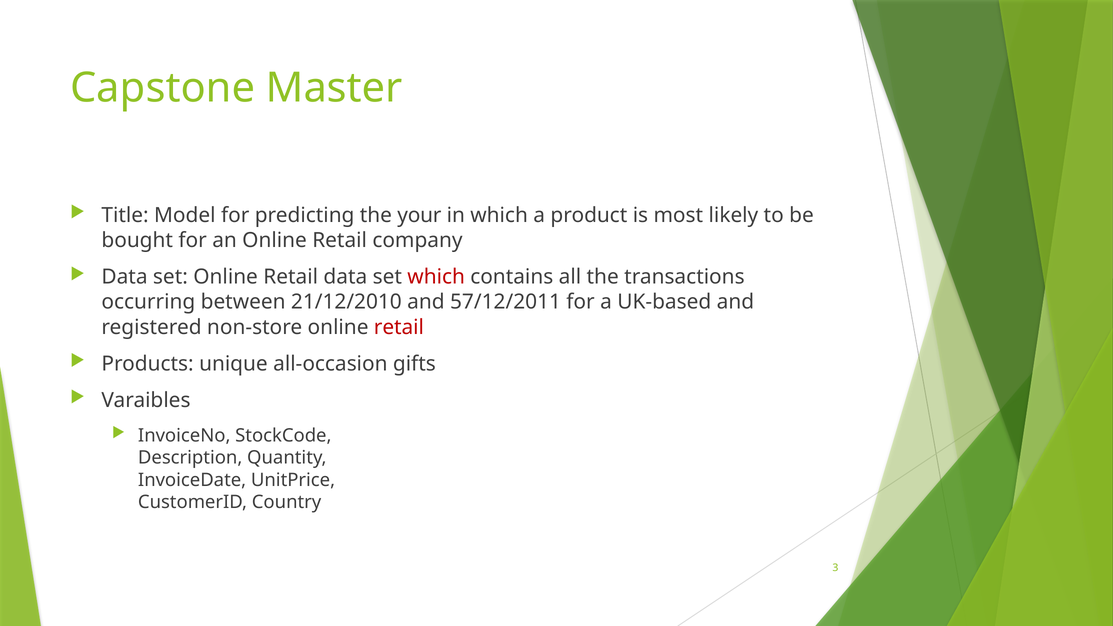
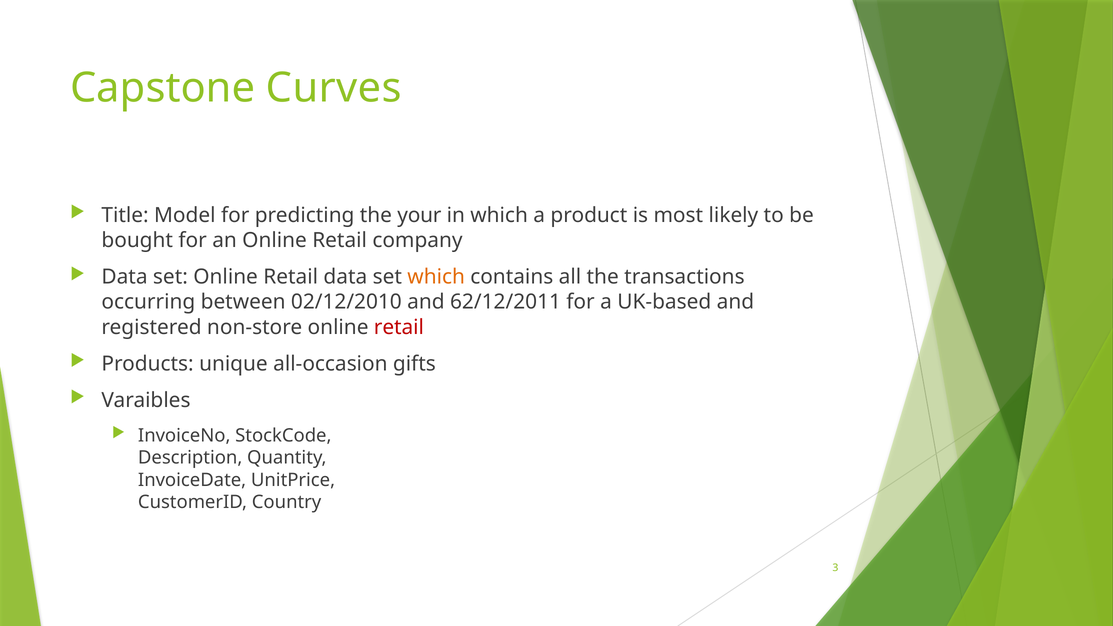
Master: Master -> Curves
which at (436, 277) colour: red -> orange
21/12/2010: 21/12/2010 -> 02/12/2010
57/12/2011: 57/12/2011 -> 62/12/2011
